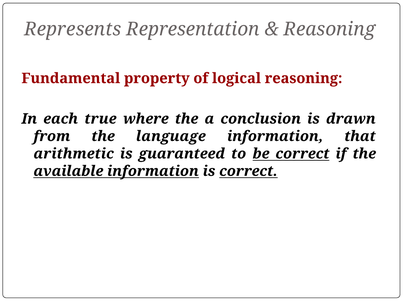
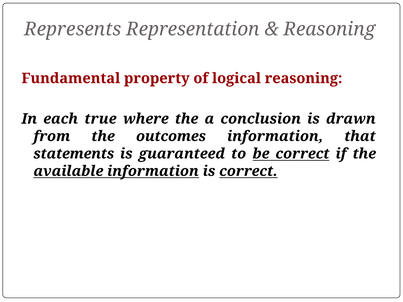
language: language -> outcomes
arithmetic: arithmetic -> statements
